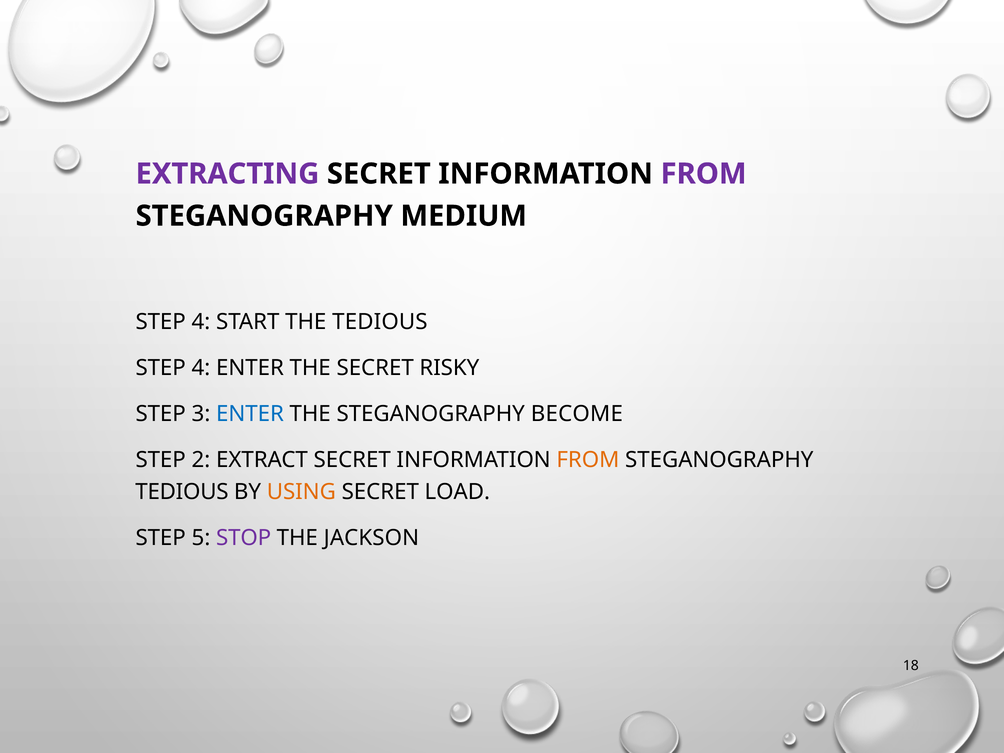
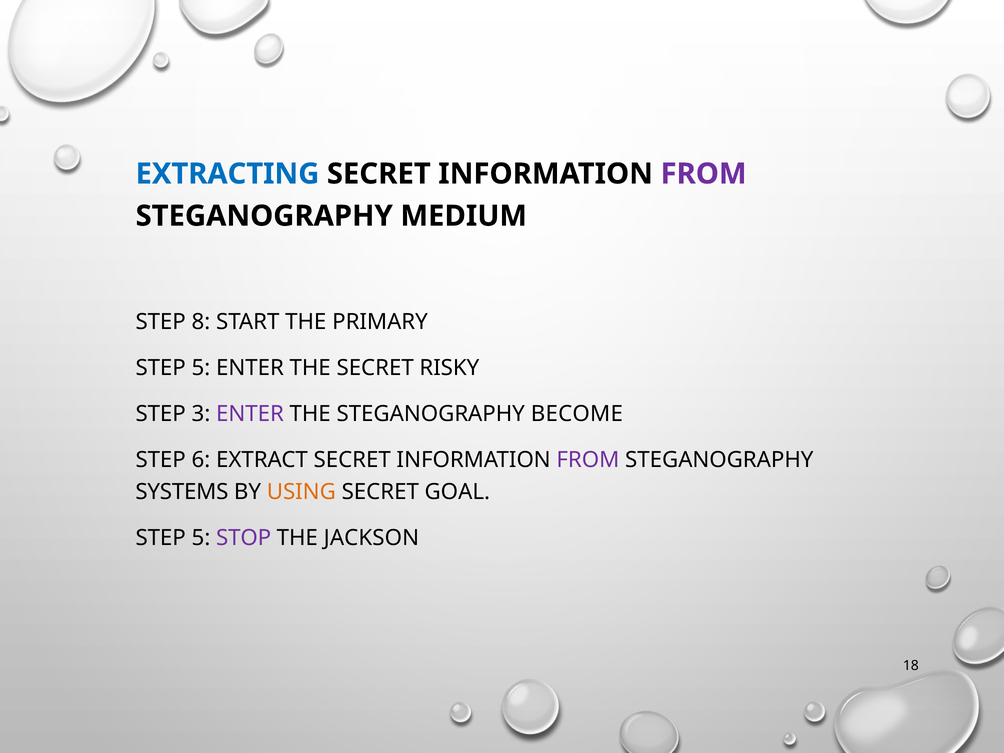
EXTRACTING colour: purple -> blue
4 at (201, 322): 4 -> 8
THE TEDIOUS: TEDIOUS -> PRIMARY
4 at (201, 368): 4 -> 5
ENTER at (250, 414) colour: blue -> purple
2: 2 -> 6
FROM at (588, 460) colour: orange -> purple
TEDIOUS at (182, 492): TEDIOUS -> SYSTEMS
LOAD: LOAD -> GOAL
